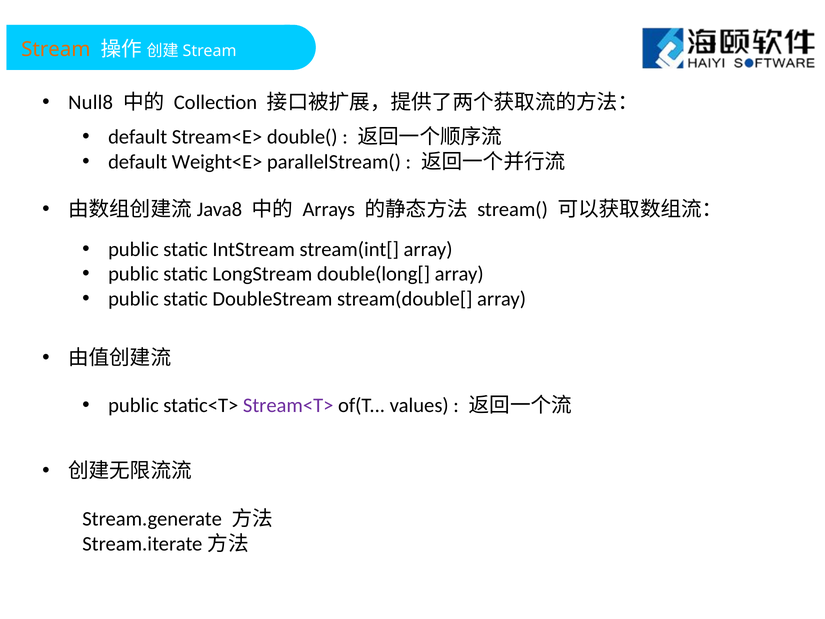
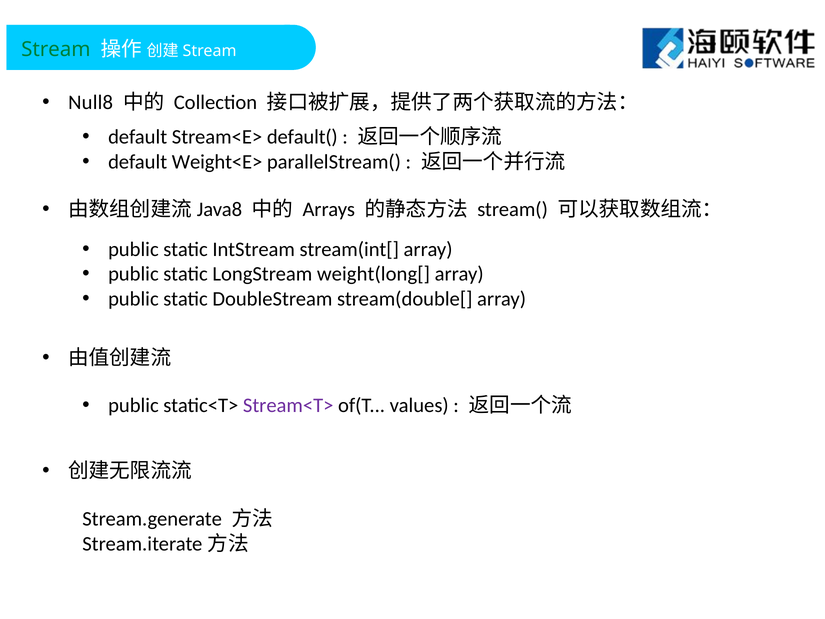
Stream colour: orange -> green
double(: double( -> default(
double(long[: double(long[ -> weight(long[
